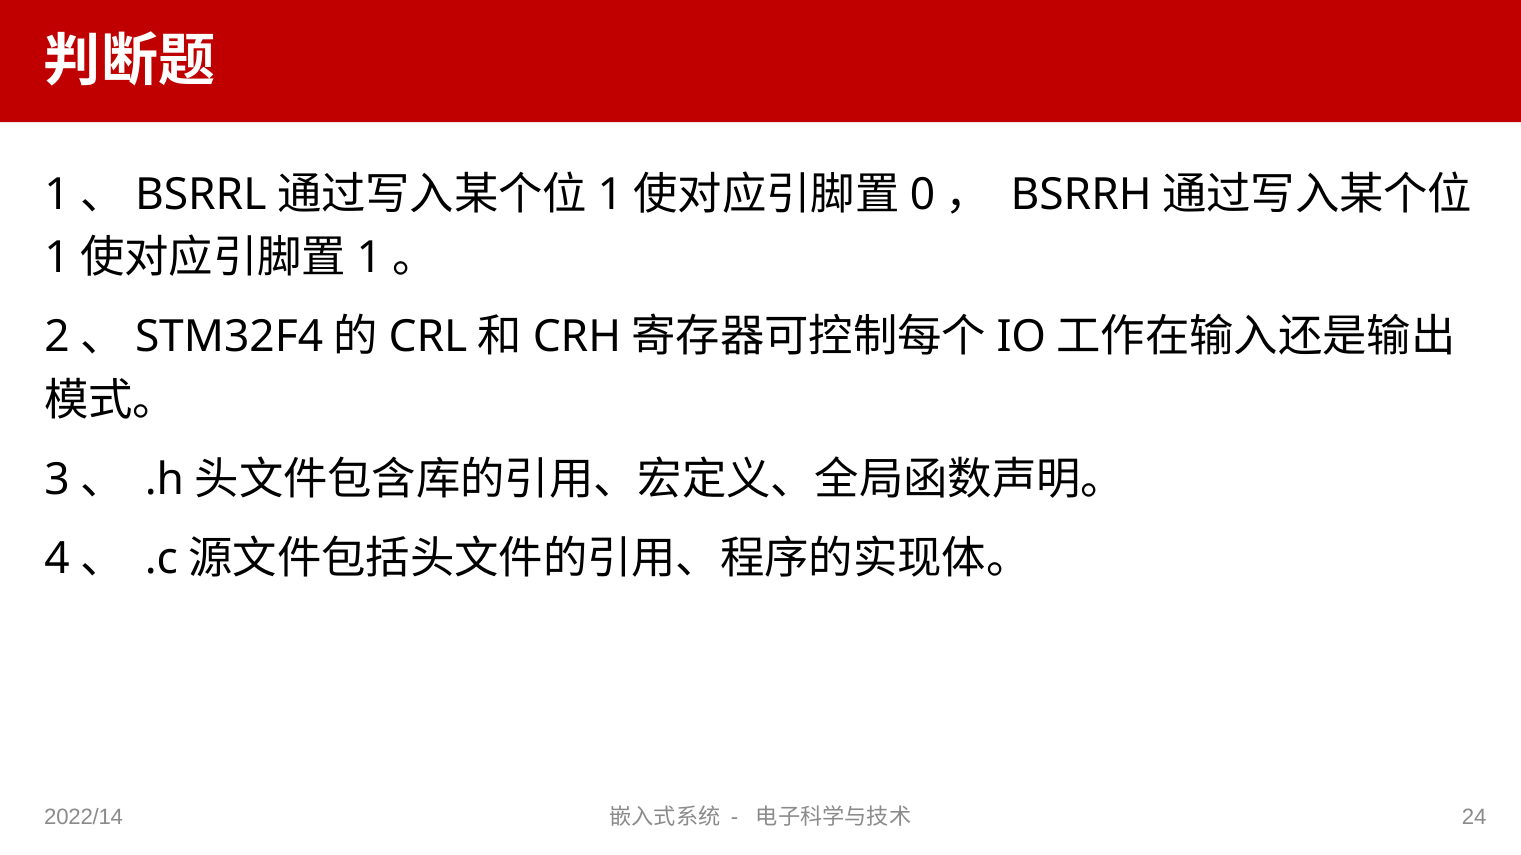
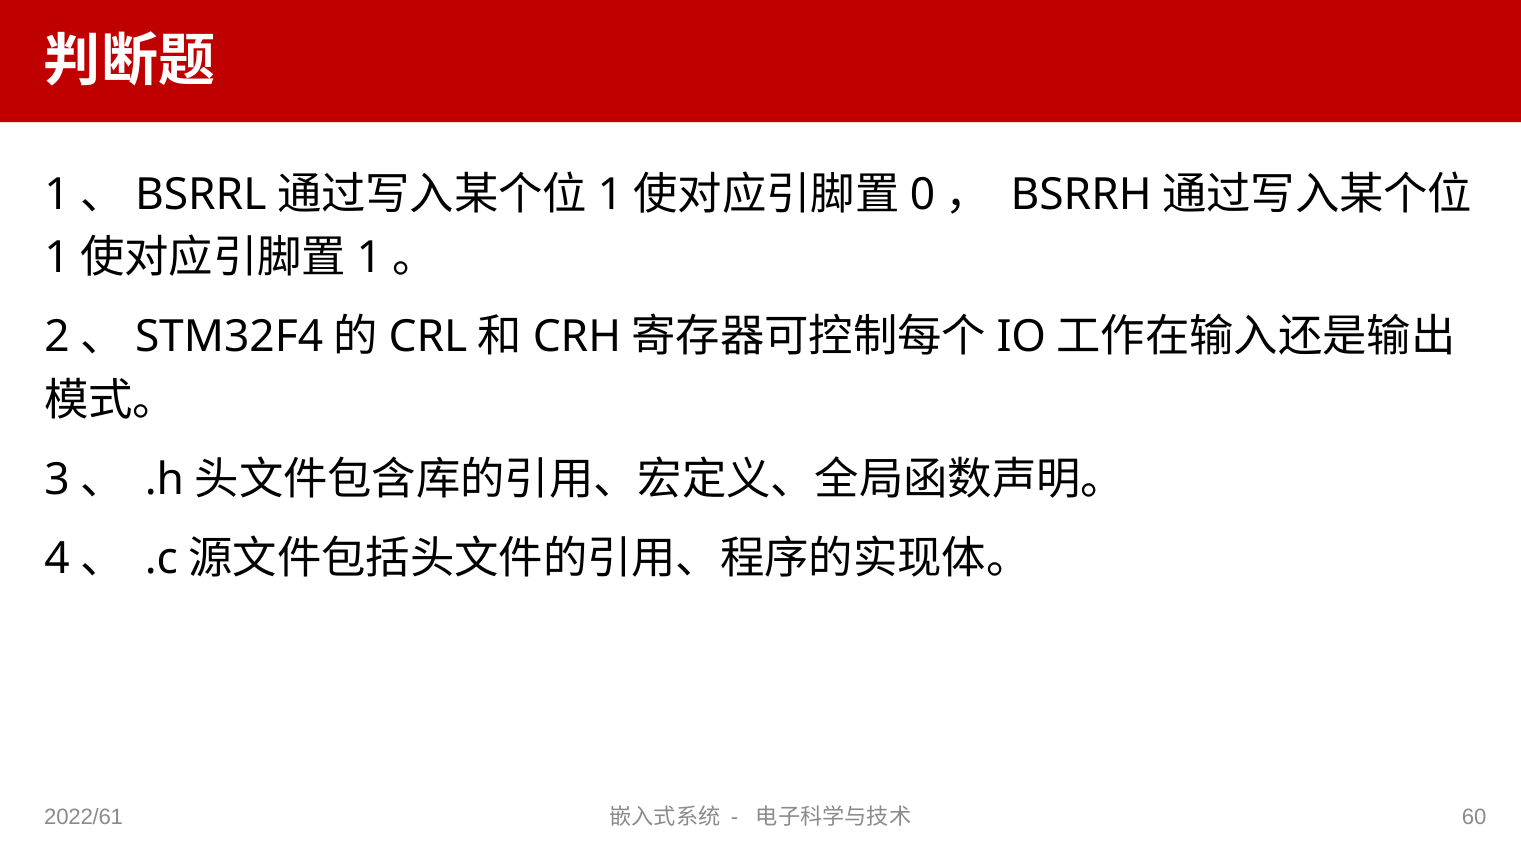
2022/14: 2022/14 -> 2022/61
24: 24 -> 60
